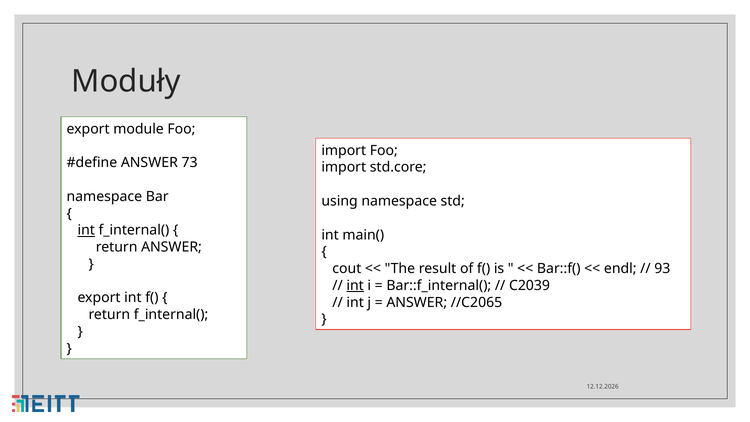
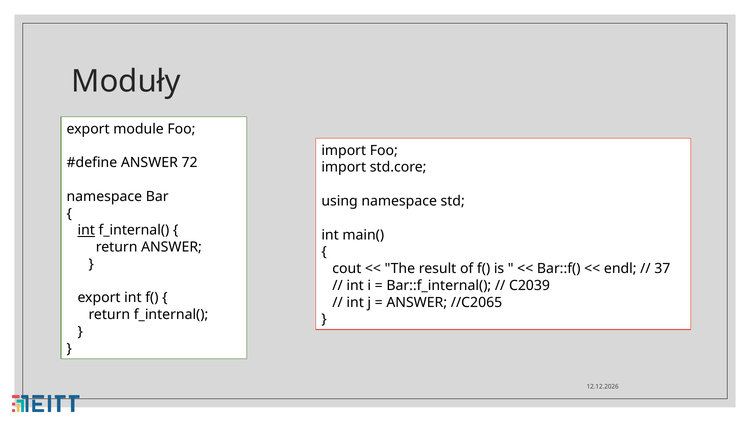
73: 73 -> 72
93: 93 -> 37
int at (355, 285) underline: present -> none
